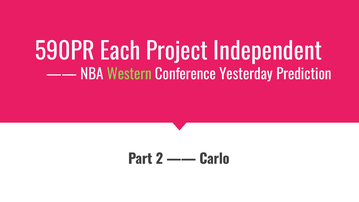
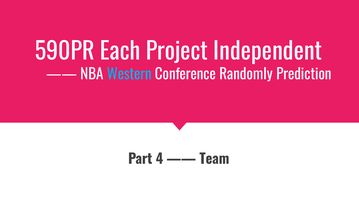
Western colour: light green -> light blue
Yesterday: Yesterday -> Randomly
2: 2 -> 4
Carlo: Carlo -> Team
